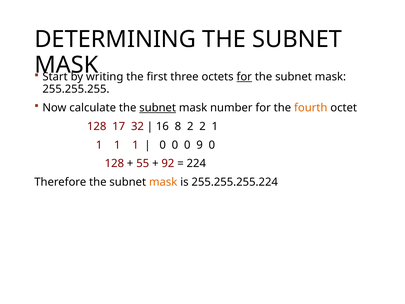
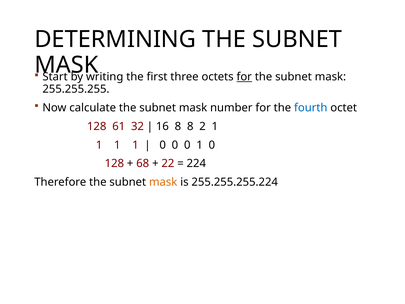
subnet at (158, 108) underline: present -> none
fourth colour: orange -> blue
17: 17 -> 61
8 2: 2 -> 8
0 9: 9 -> 1
55: 55 -> 68
92: 92 -> 22
